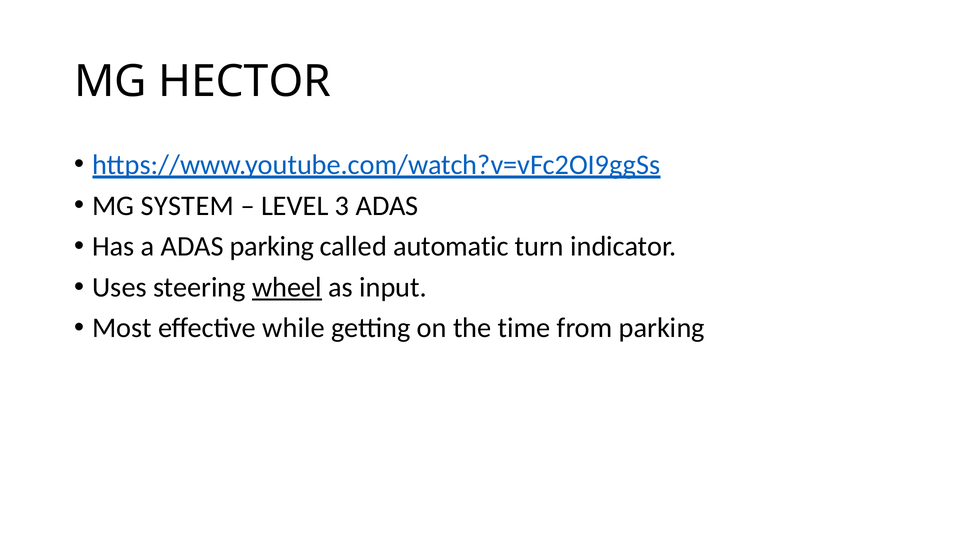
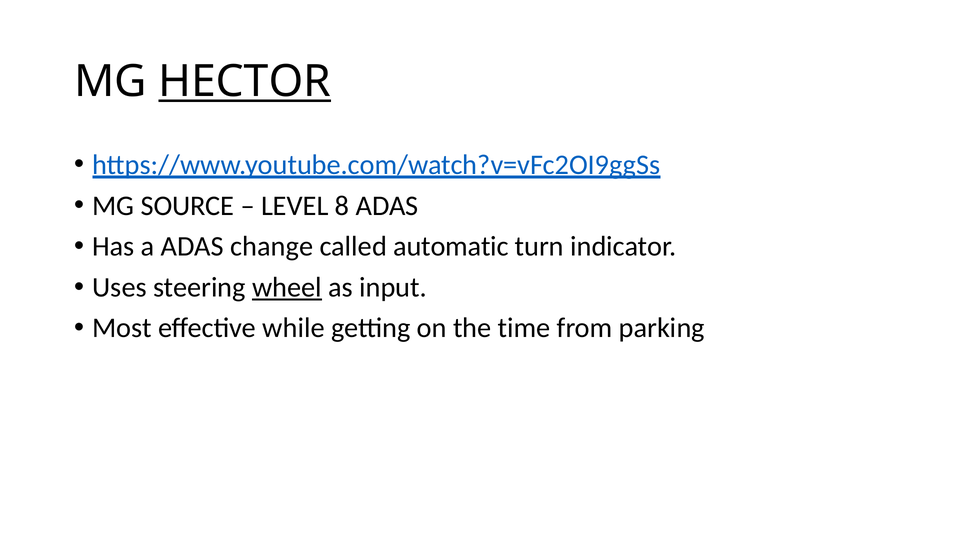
HECTOR underline: none -> present
SYSTEM: SYSTEM -> SOURCE
3: 3 -> 8
ADAS parking: parking -> change
